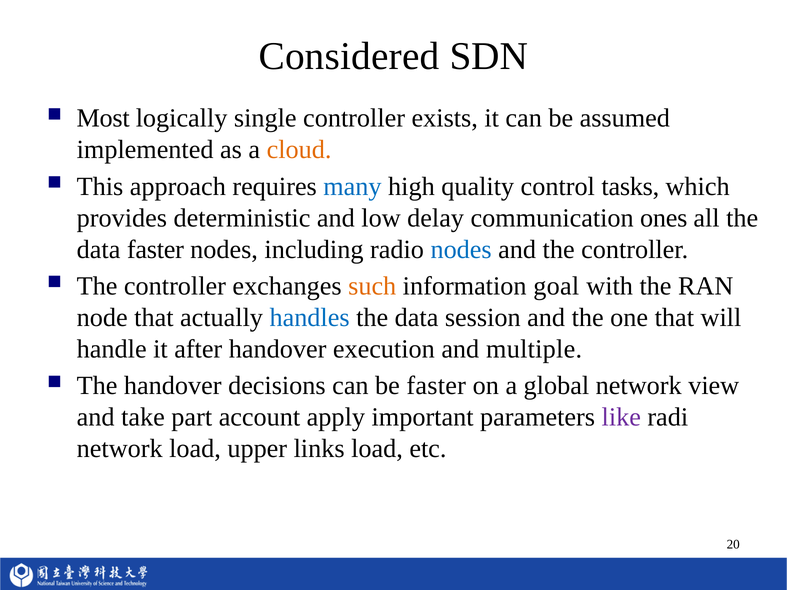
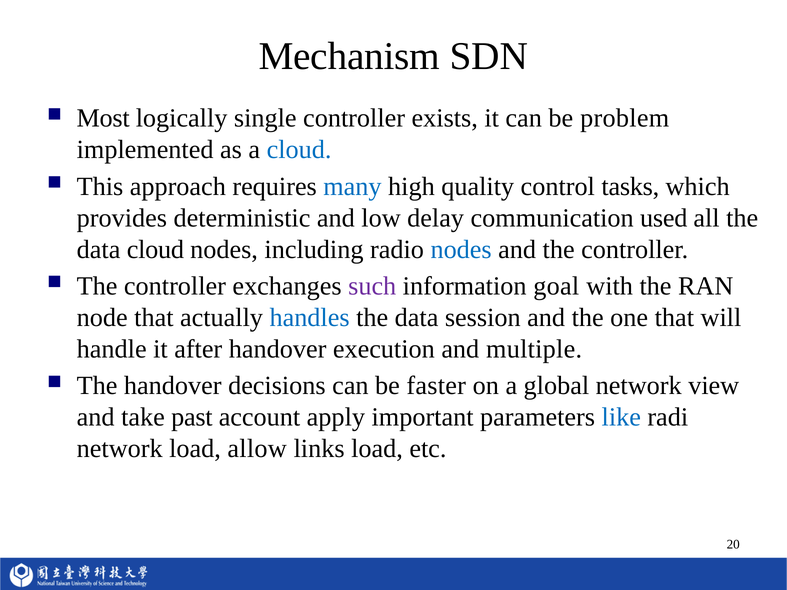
Considered: Considered -> Mechanism
assumed: assumed -> problem
cloud at (299, 150) colour: orange -> blue
ones: ones -> used
data faster: faster -> cloud
such colour: orange -> purple
part: part -> past
like colour: purple -> blue
upper: upper -> allow
